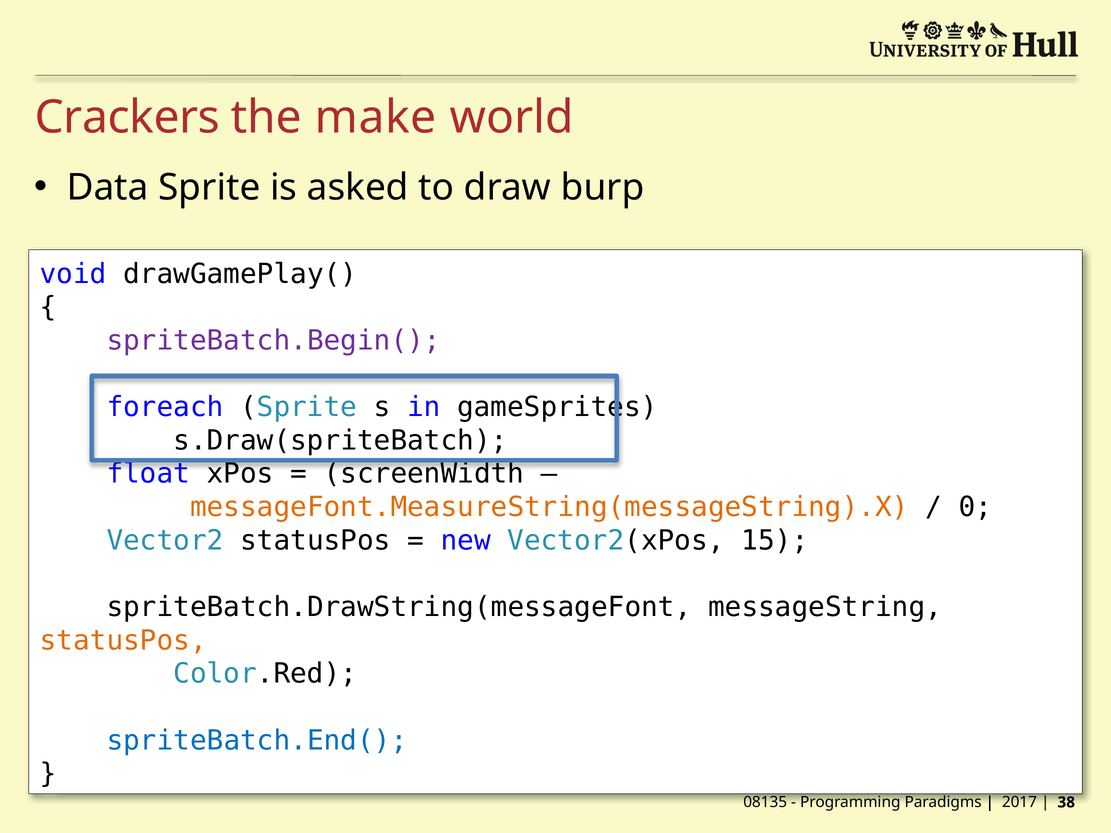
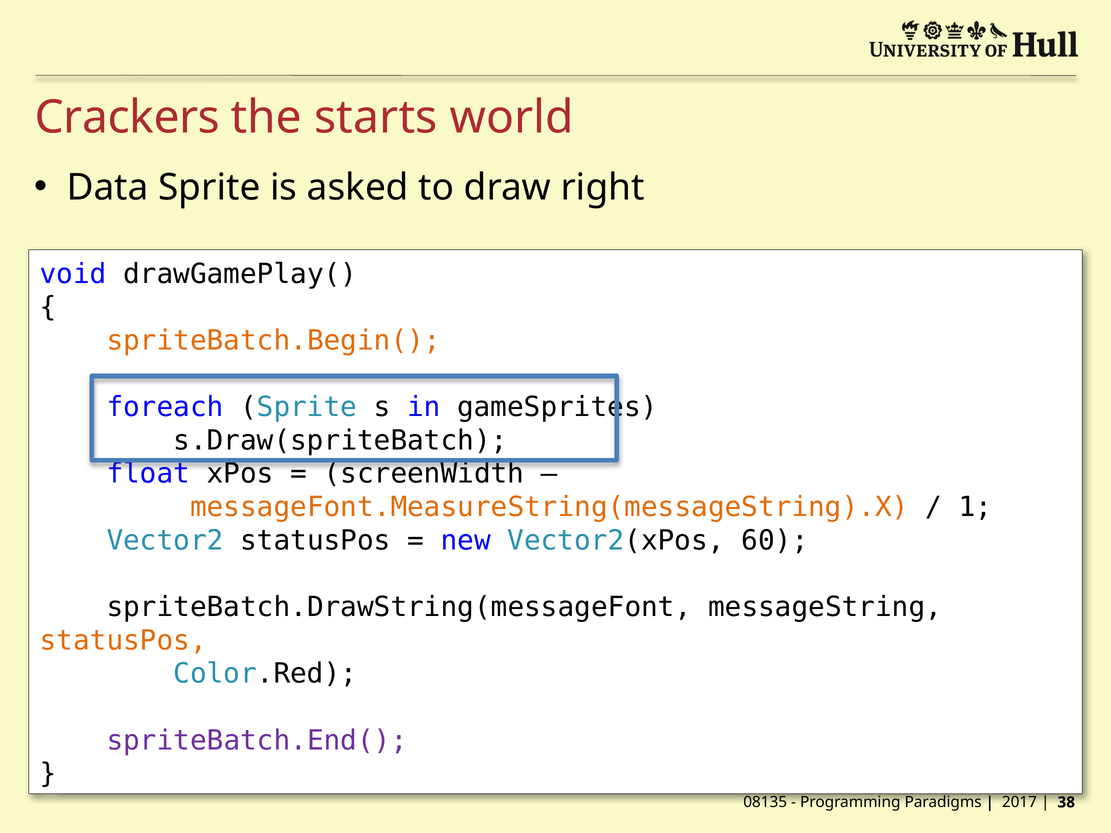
make: make -> starts
burp: burp -> right
spriteBatch.Begin( colour: purple -> orange
0: 0 -> 1
15: 15 -> 60
spriteBatch.End( colour: blue -> purple
